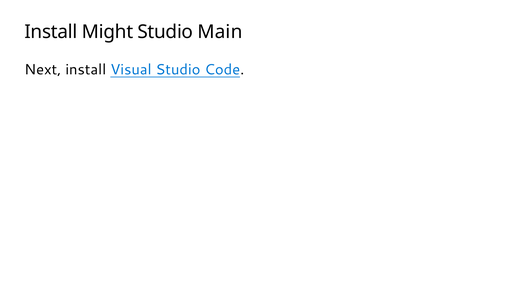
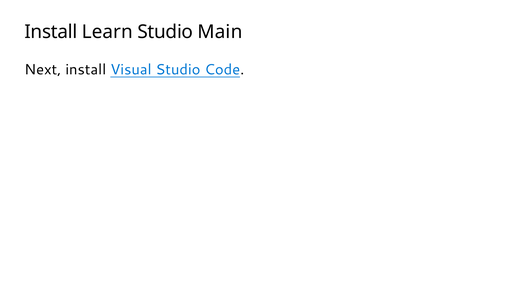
Might: Might -> Learn
